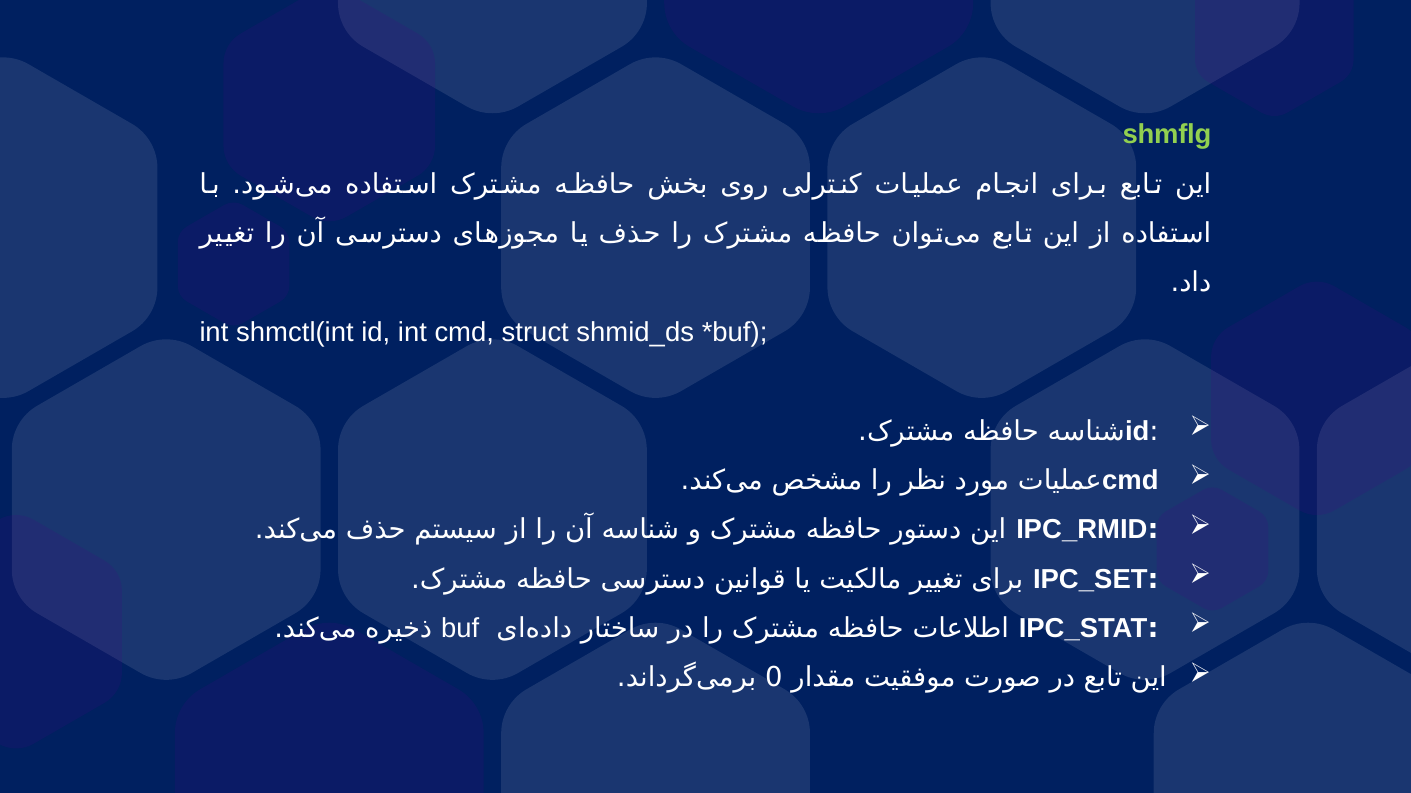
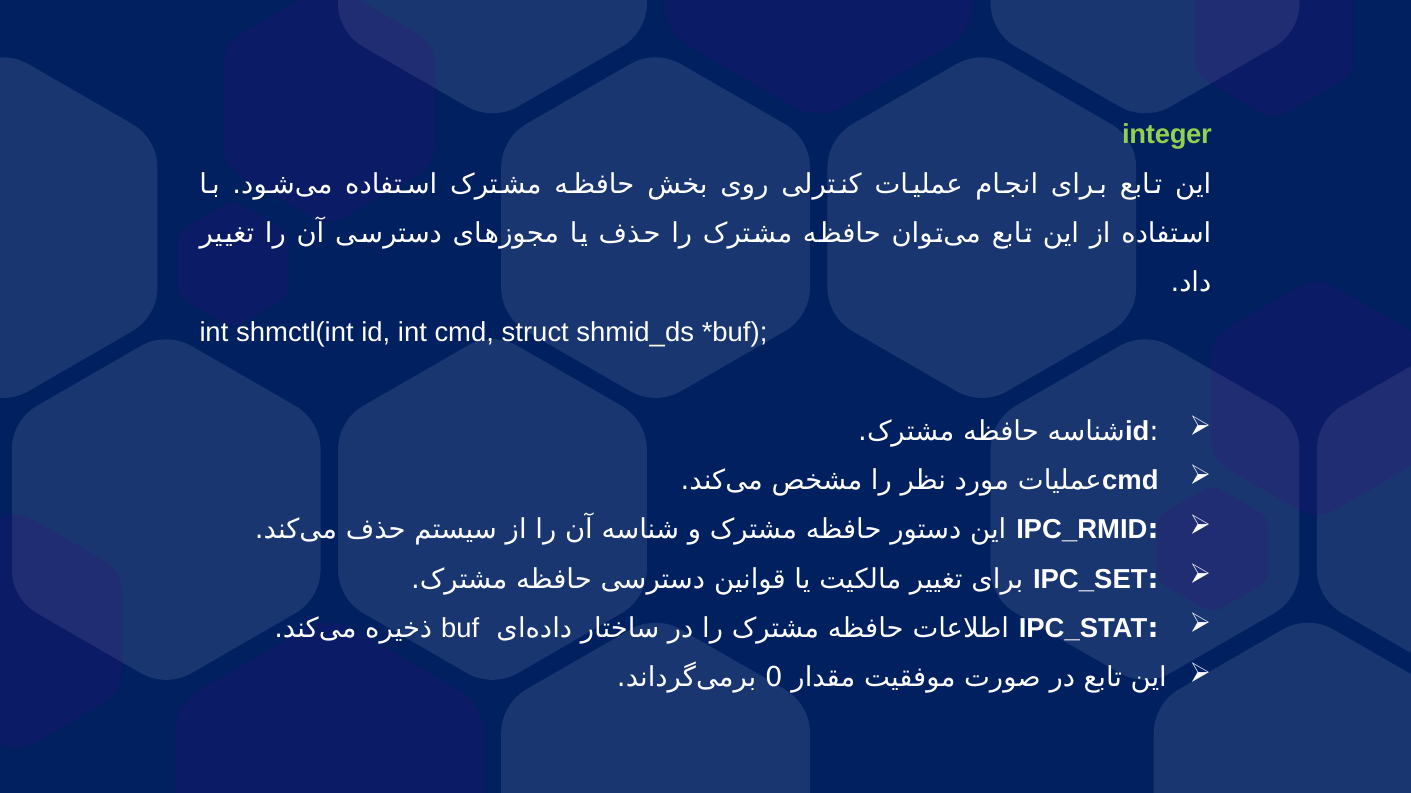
shmflg: shmflg -> integer
